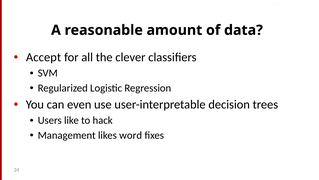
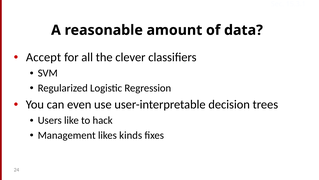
word: word -> kinds
